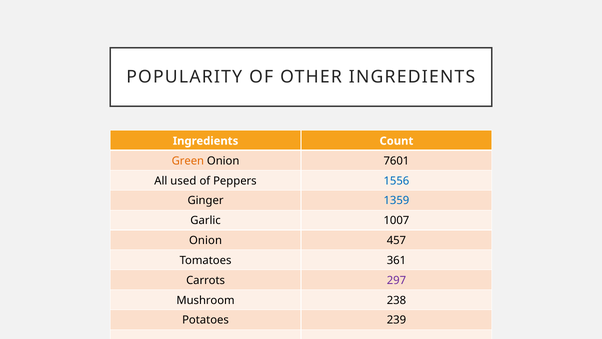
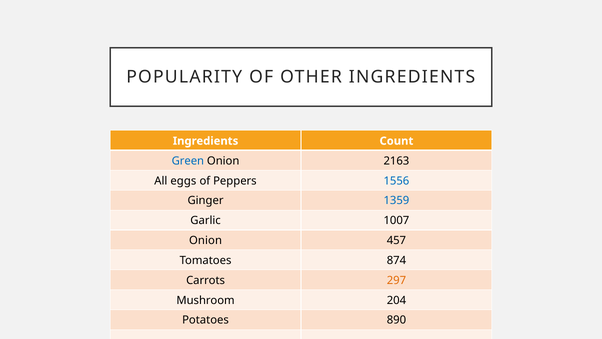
Green colour: orange -> blue
7601: 7601 -> 2163
used: used -> eggs
361: 361 -> 874
297 colour: purple -> orange
238: 238 -> 204
239: 239 -> 890
